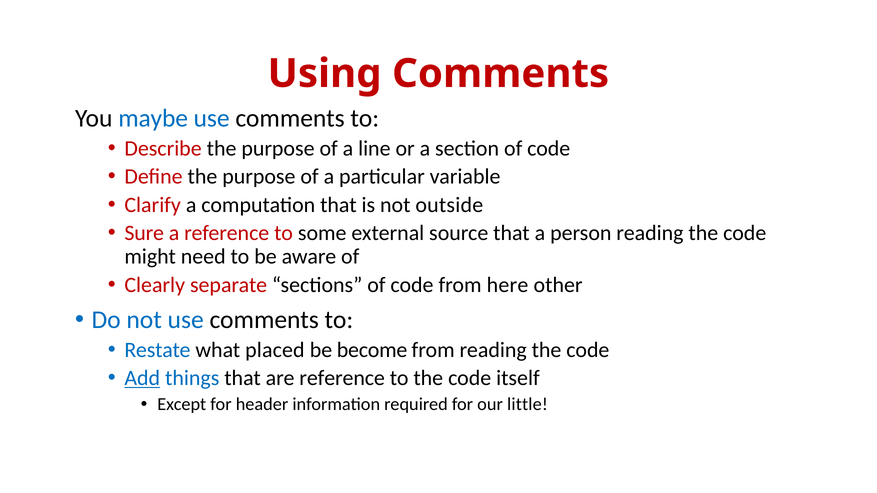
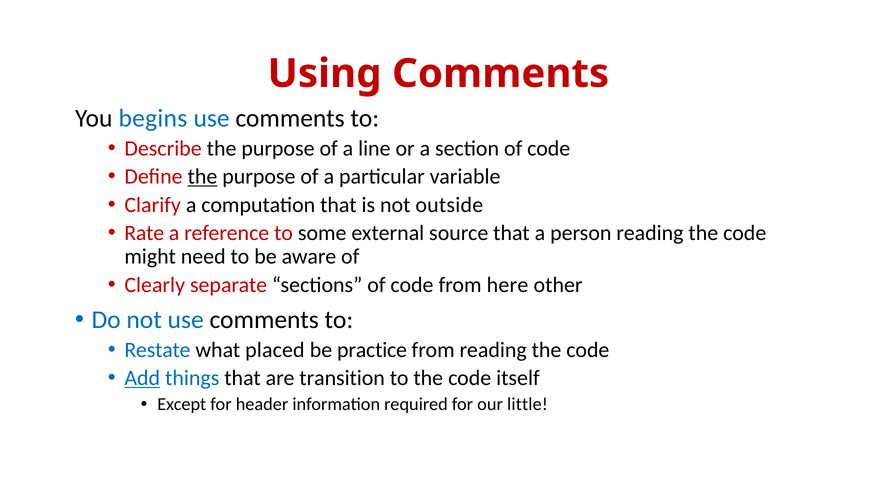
maybe: maybe -> begins
the at (202, 177) underline: none -> present
Sure: Sure -> Rate
become: become -> practice
are reference: reference -> transition
